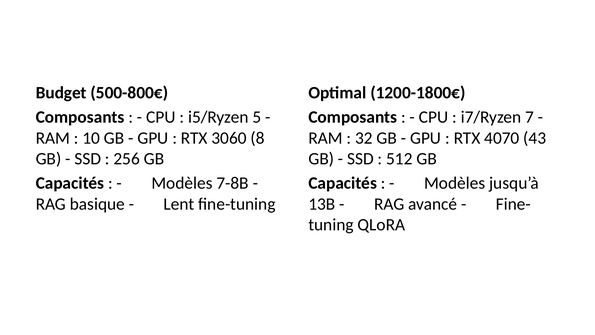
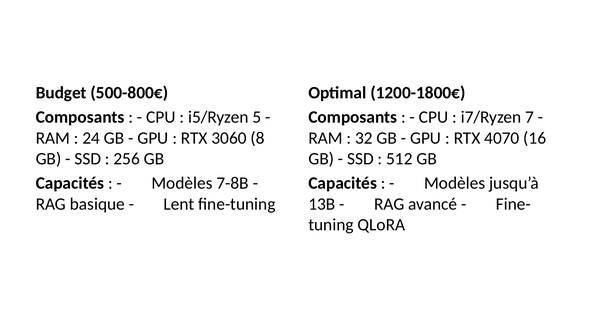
10: 10 -> 24
43: 43 -> 16
